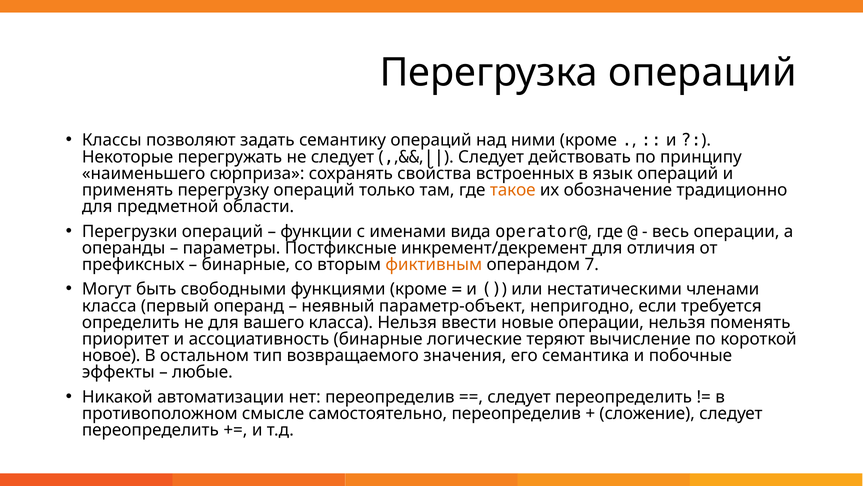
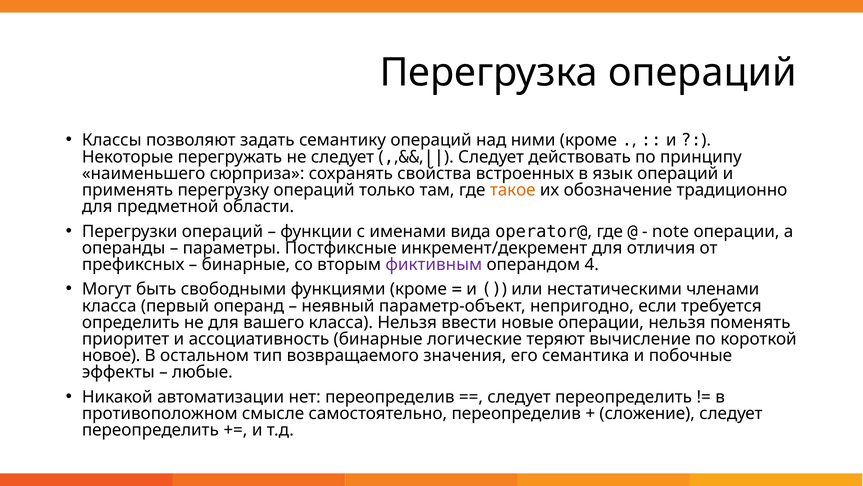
весь: весь -> note
фиктивным colour: orange -> purple
7: 7 -> 4
